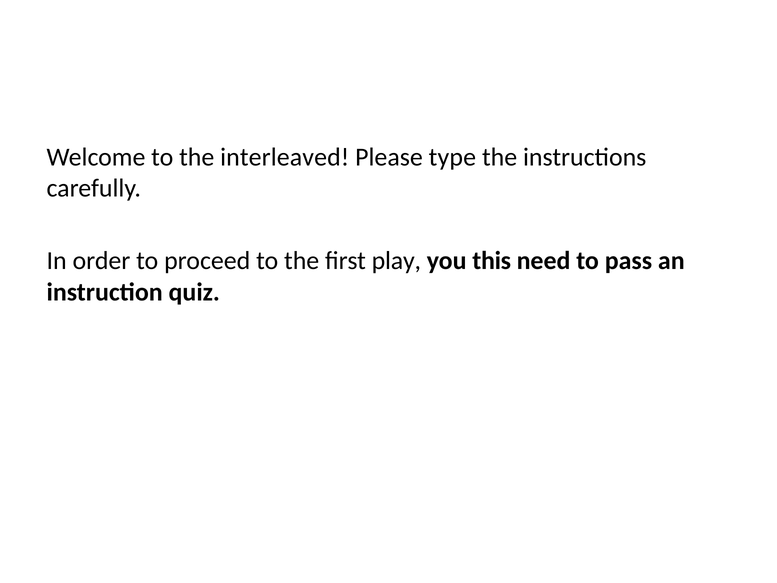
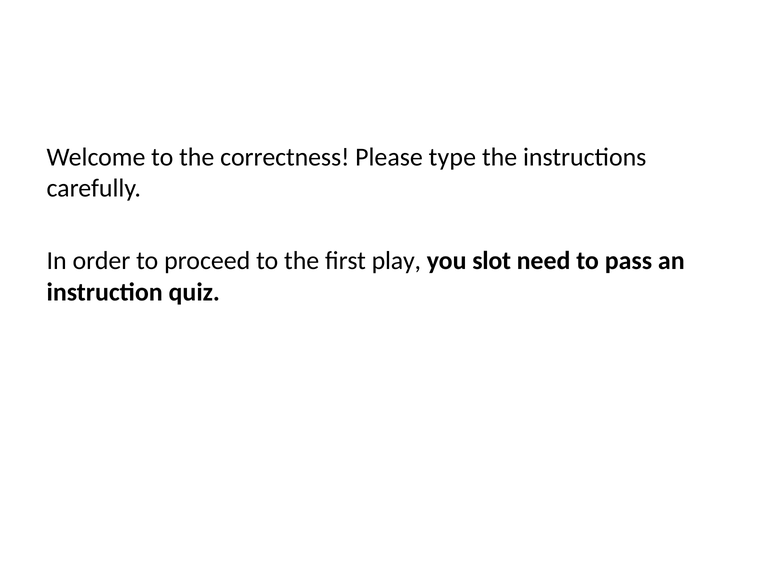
interleaved: interleaved -> correctness
this: this -> slot
